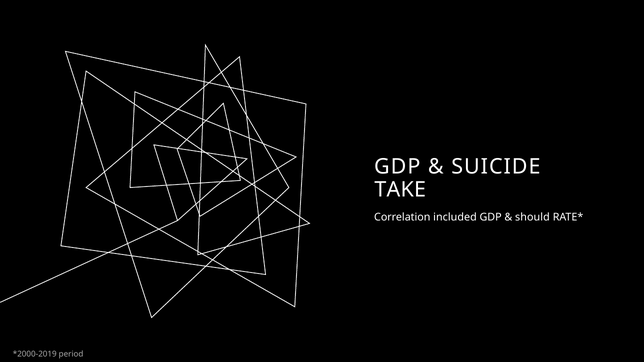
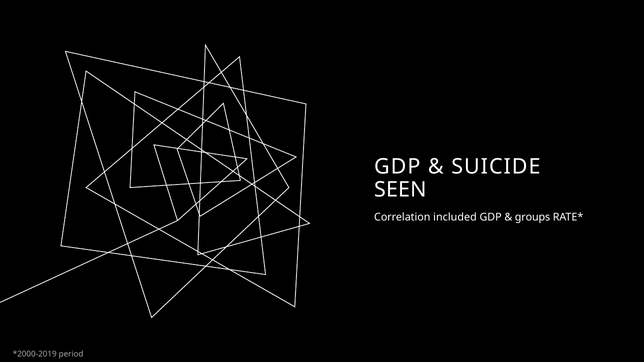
TAKE: TAKE -> SEEN
should: should -> groups
